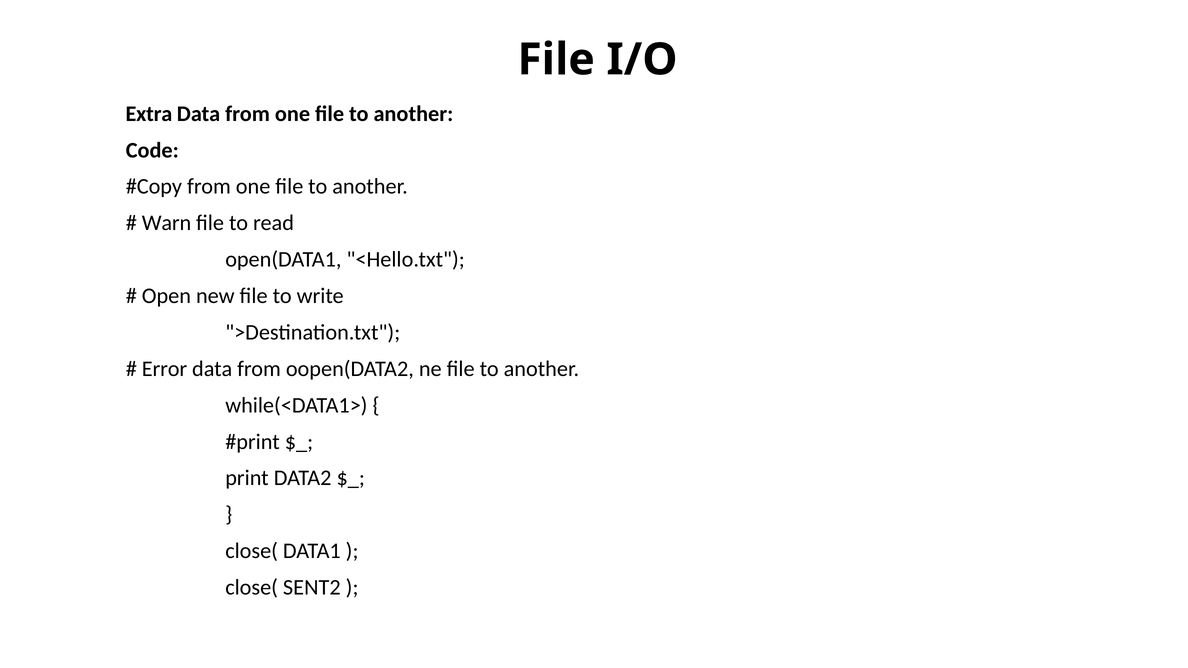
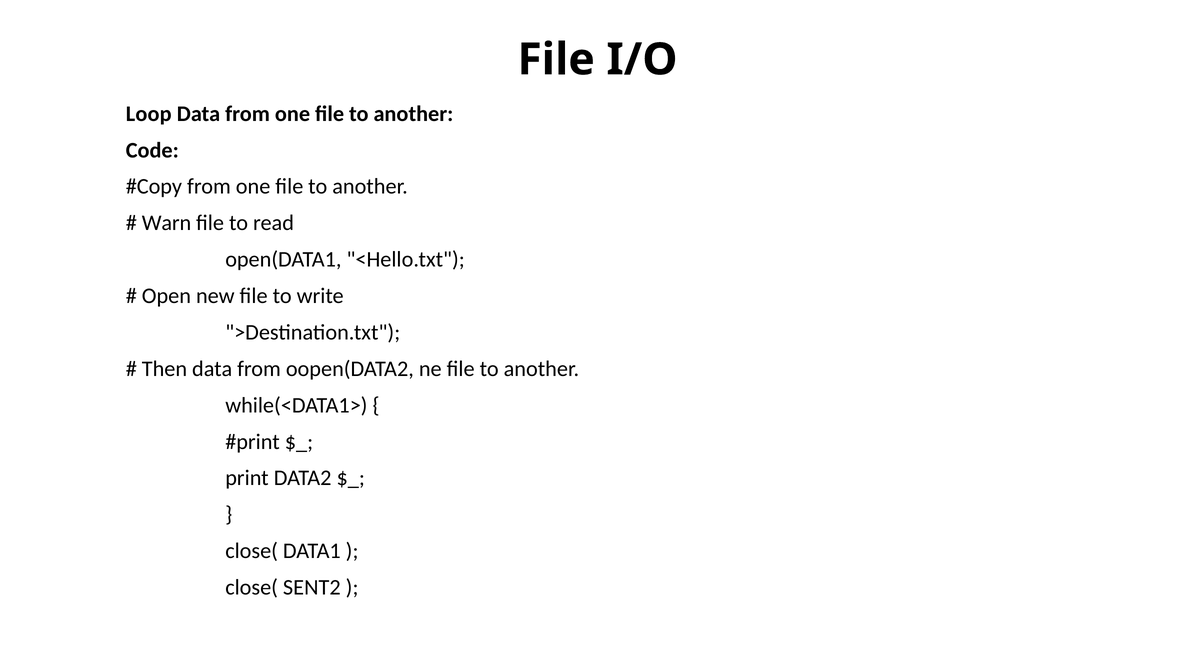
Extra: Extra -> Loop
Error: Error -> Then
